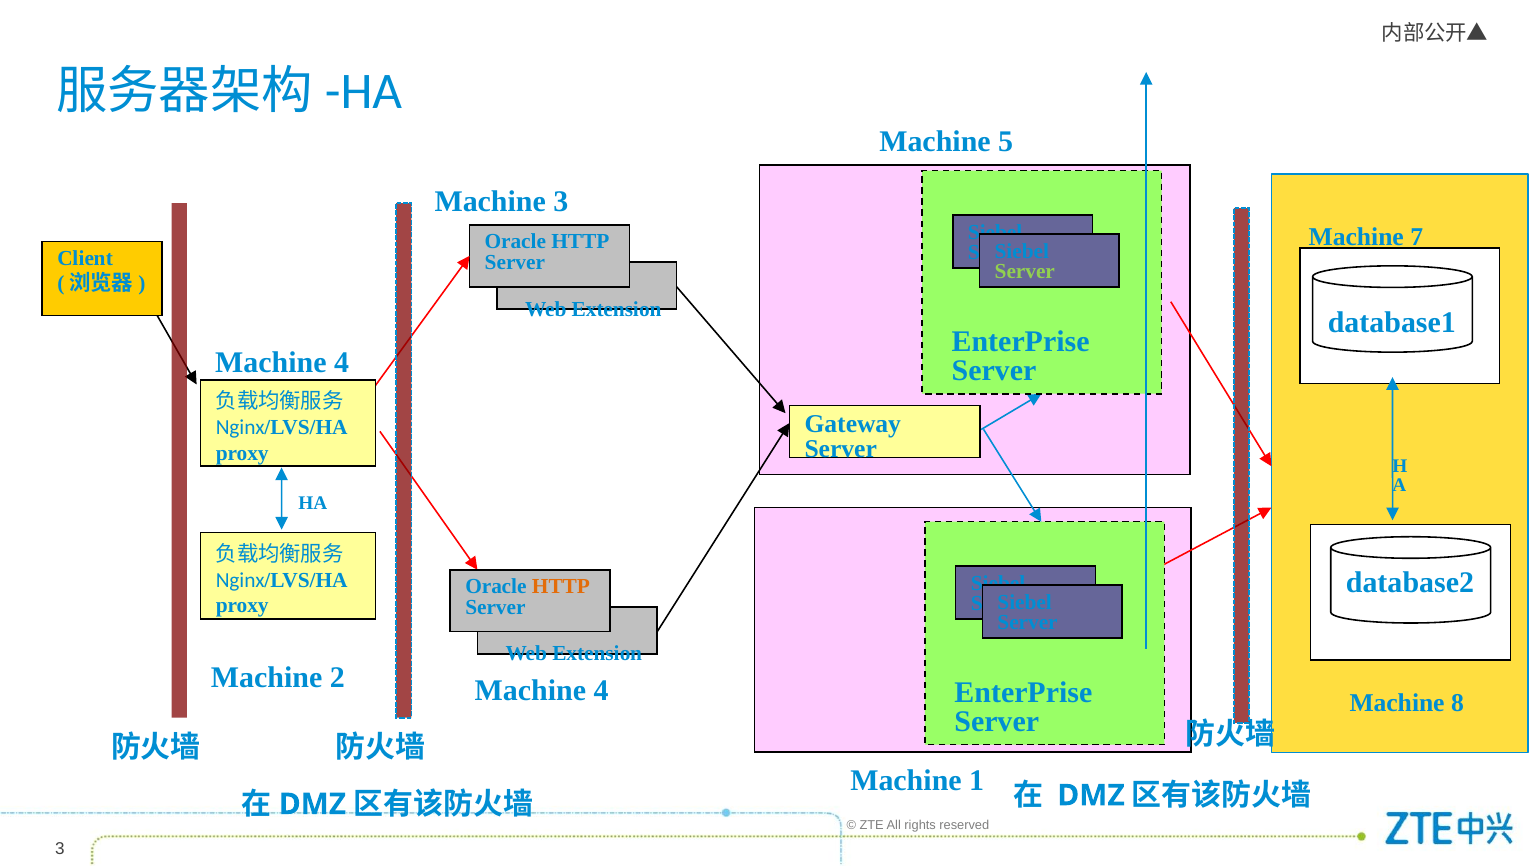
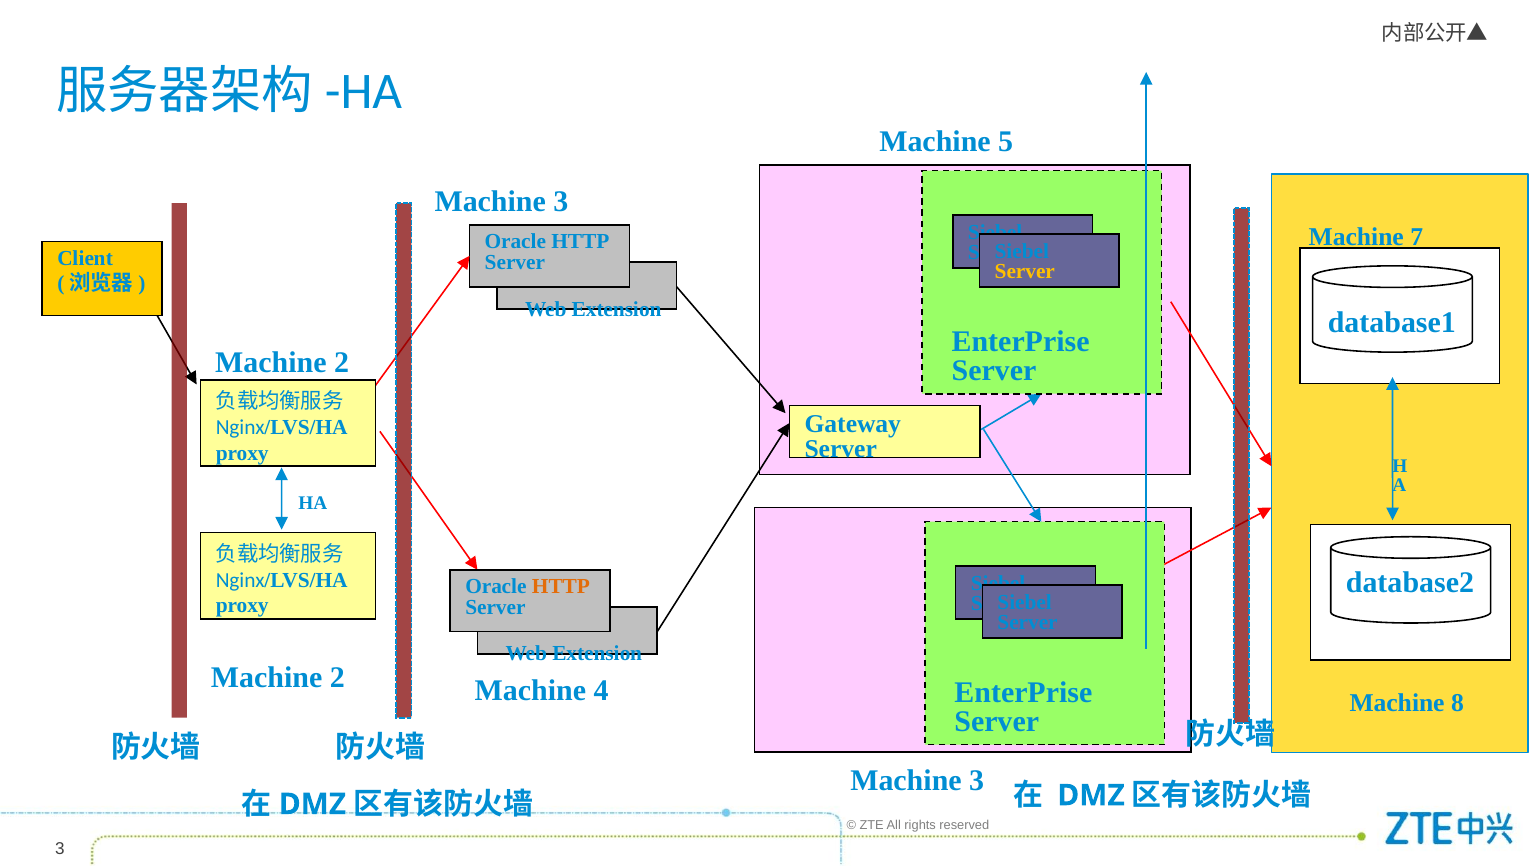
Server at (1025, 272) colour: light green -> yellow
4 at (342, 362): 4 -> 2
1 at (977, 780): 1 -> 3
